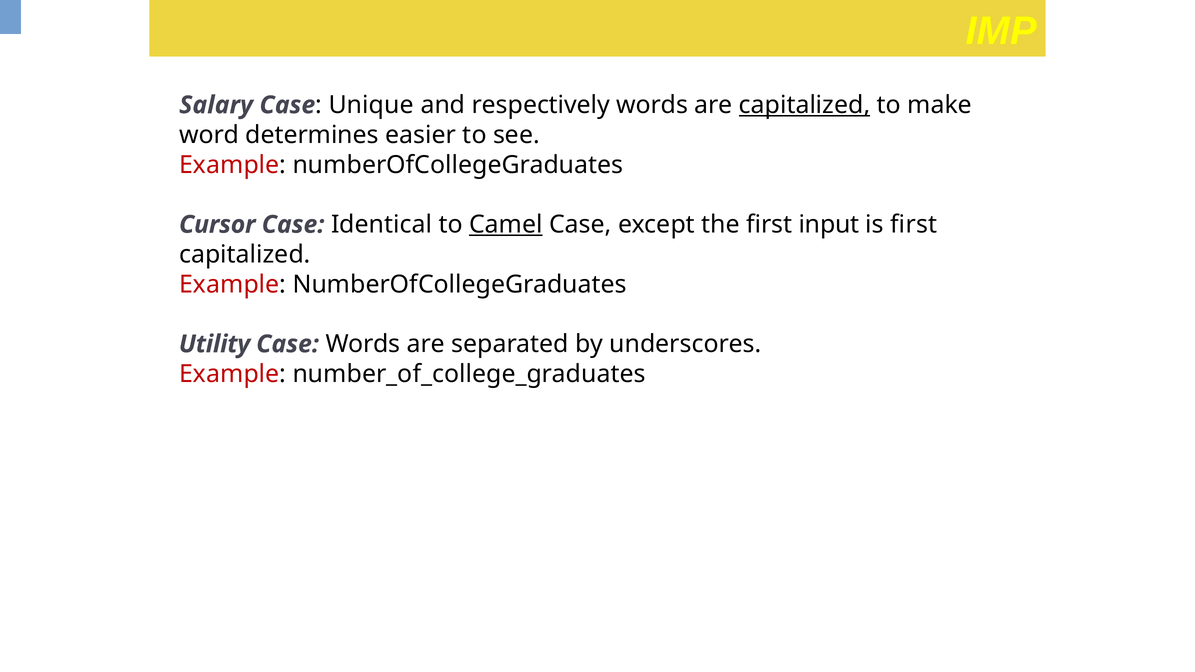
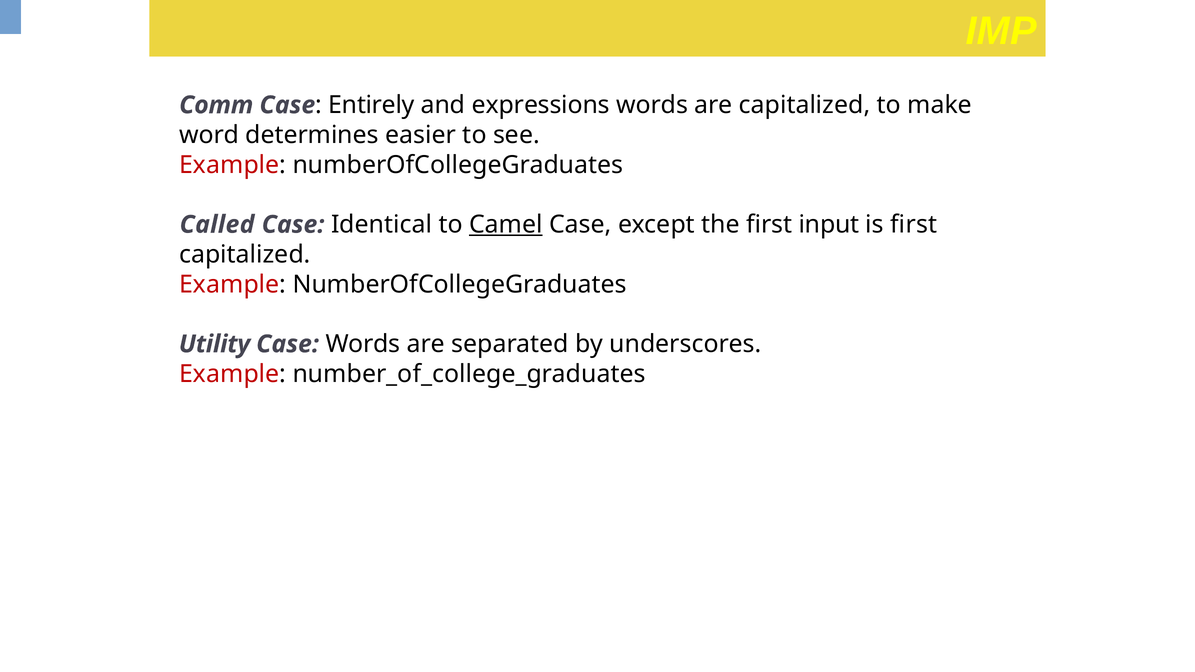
Salary: Salary -> Comm
Unique: Unique -> Entirely
respectively: respectively -> expressions
capitalized at (805, 105) underline: present -> none
Cursor: Cursor -> Called
